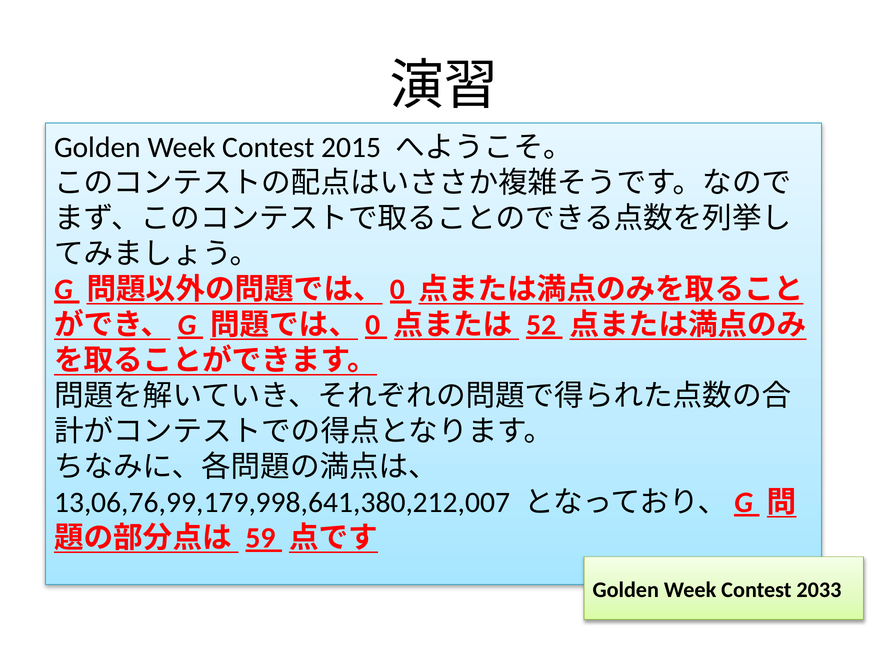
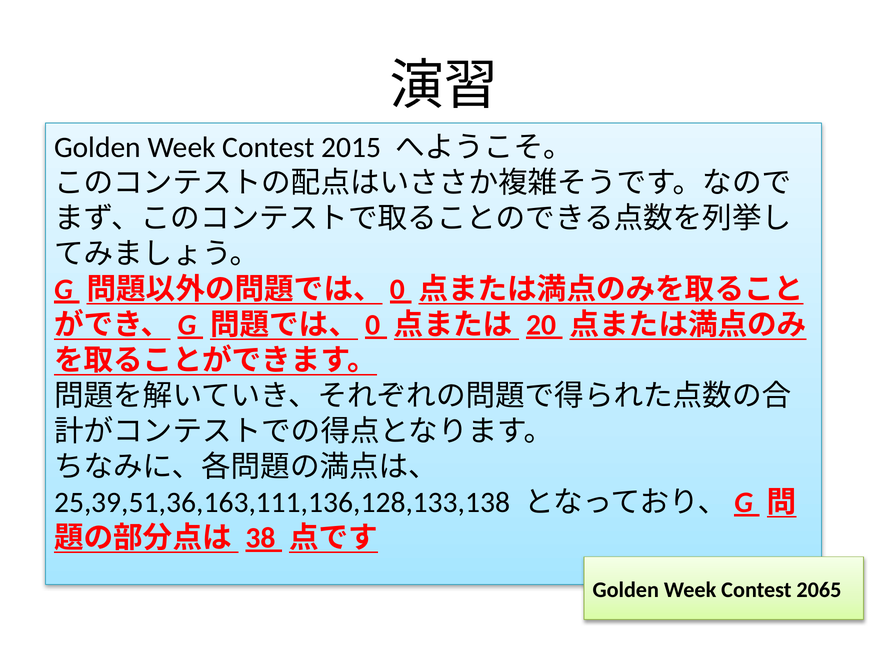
52: 52 -> 20
13,06,76,99,179,998,641,380,212,007: 13,06,76,99,179,998,641,380,212,007 -> 25,39,51,36,163,111,136,128,133,138
59: 59 -> 38
2033: 2033 -> 2065
